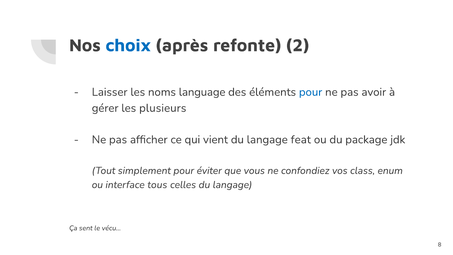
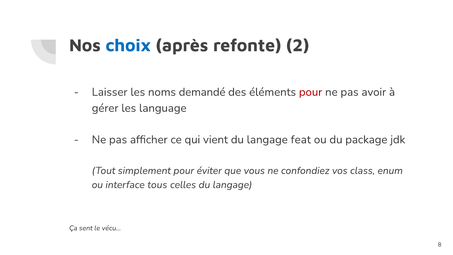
language: language -> demandé
pour at (311, 92) colour: blue -> red
plusieurs: plusieurs -> language
